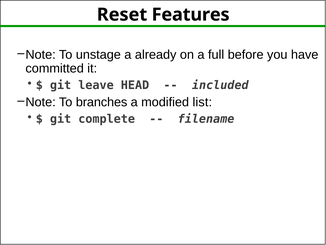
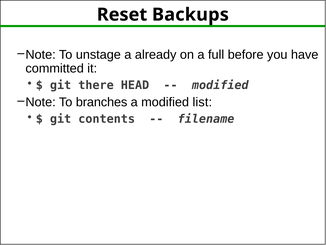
Features: Features -> Backups
leave: leave -> there
included at (220, 85): included -> modified
complete: complete -> contents
